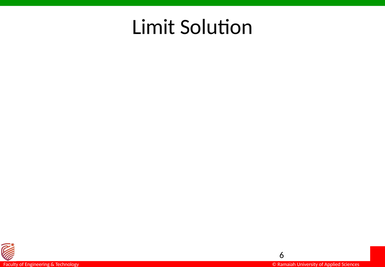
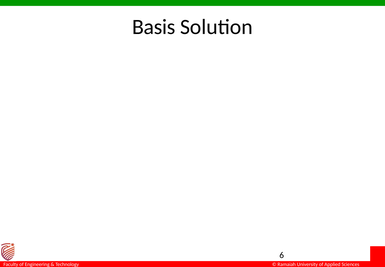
Limit: Limit -> Basis
